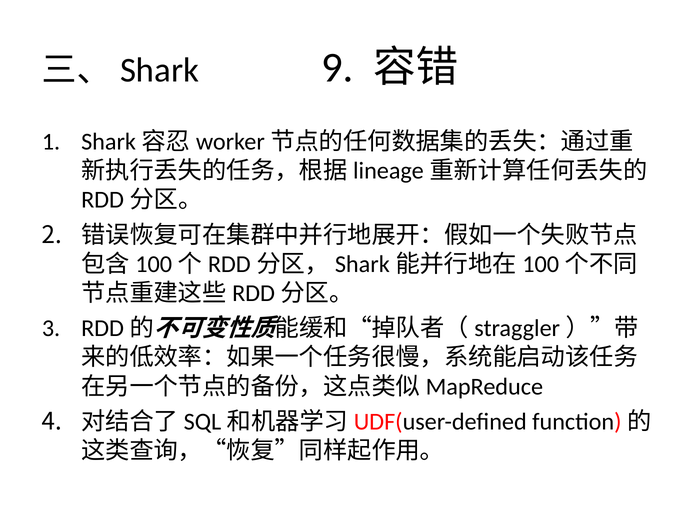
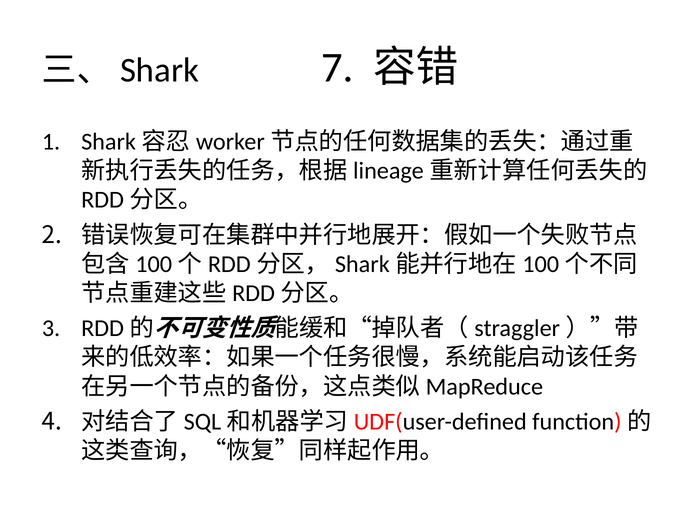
9: 9 -> 7
